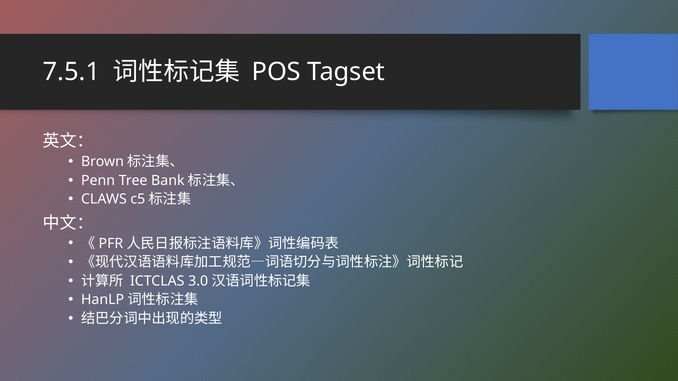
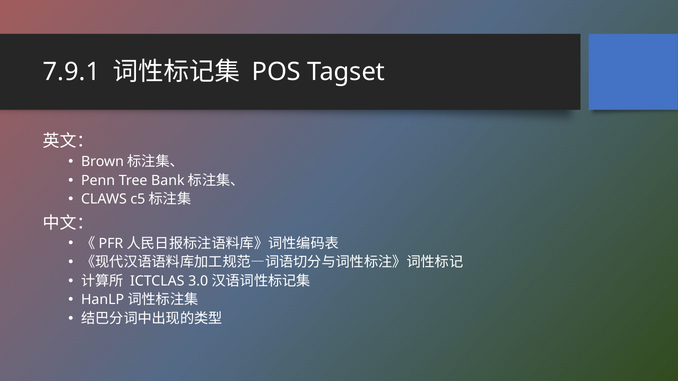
7.5.1: 7.5.1 -> 7.9.1
